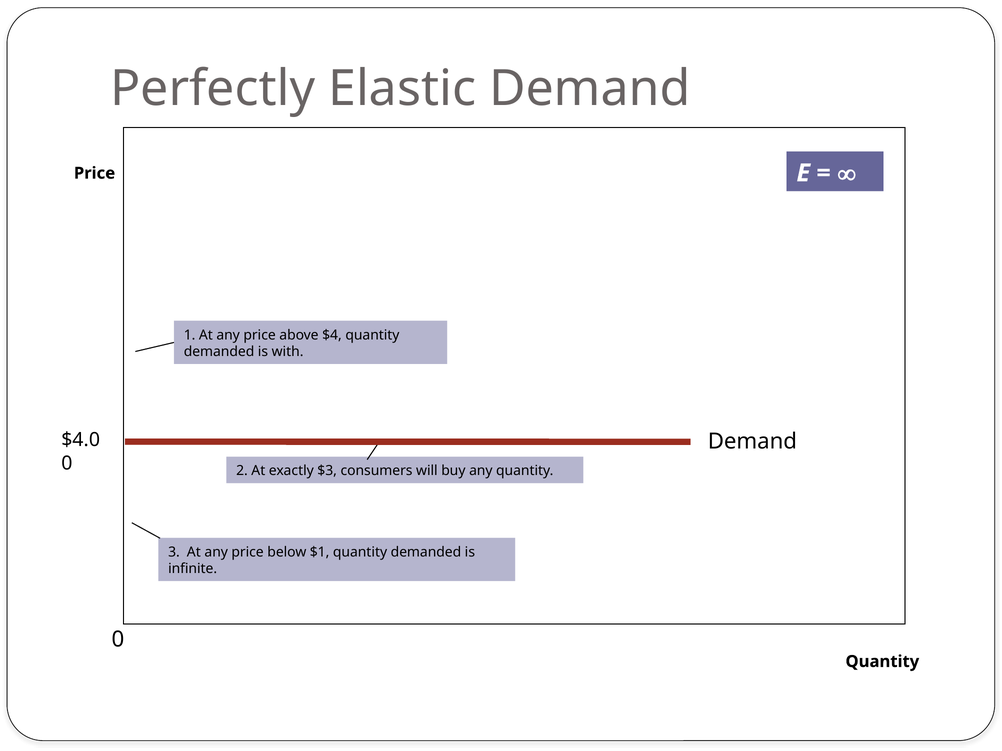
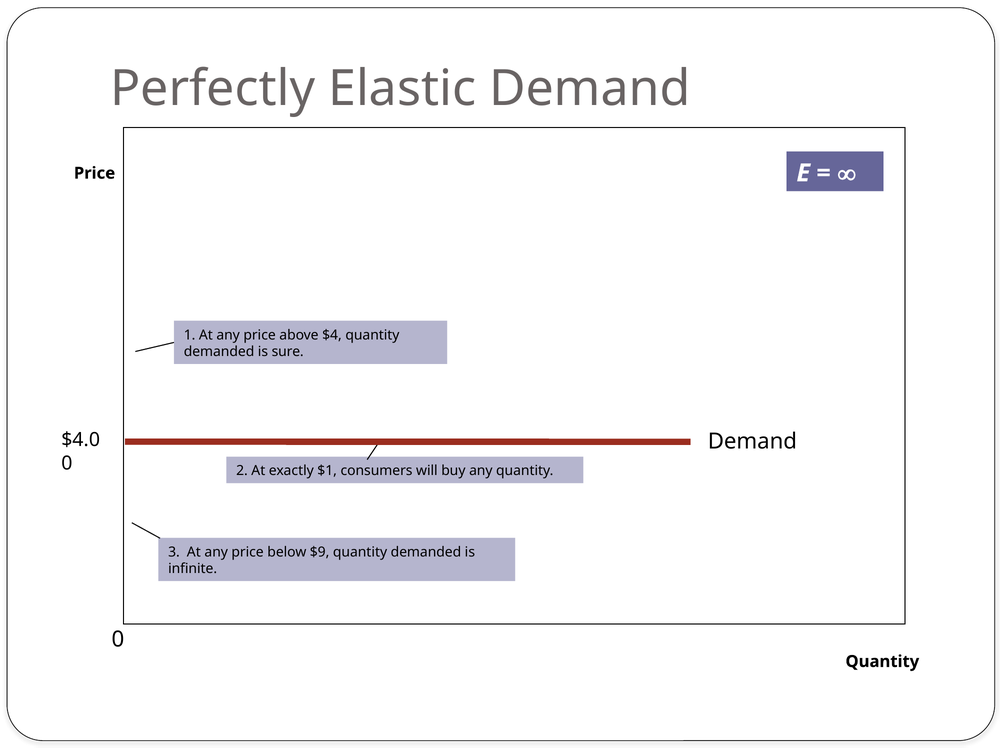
with: with -> sure
$3: $3 -> $1
$1: $1 -> $9
